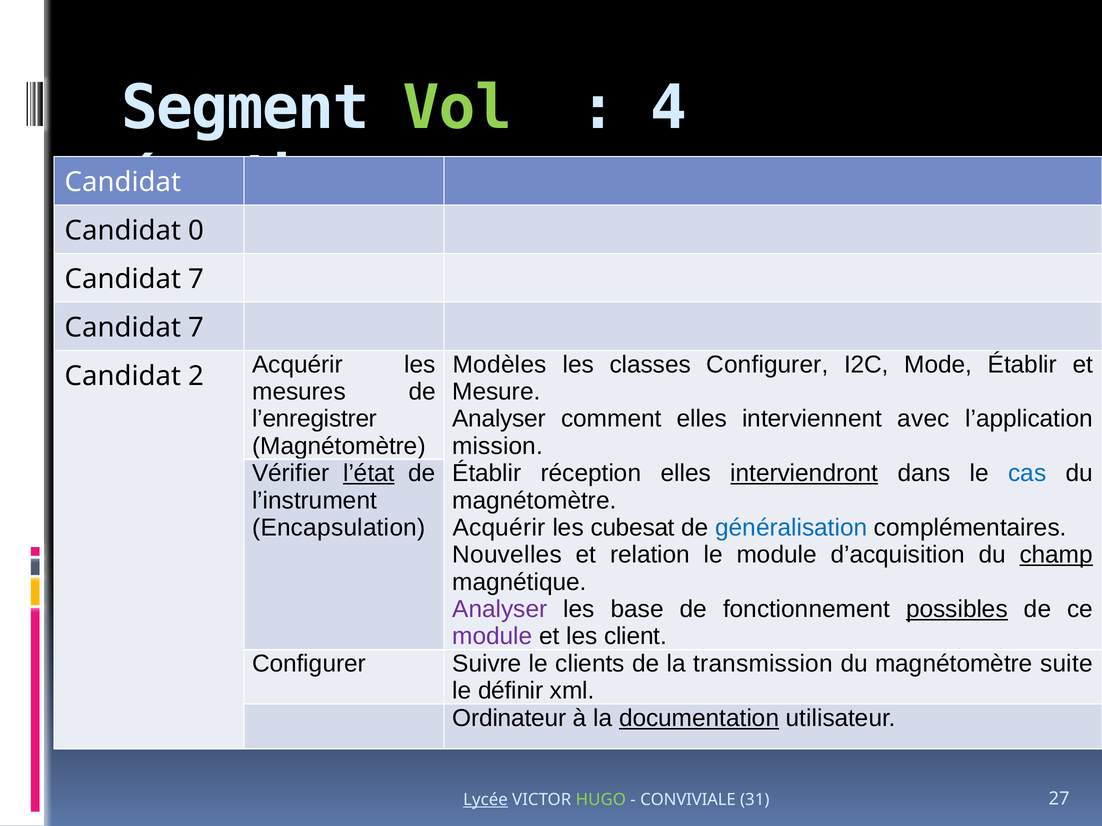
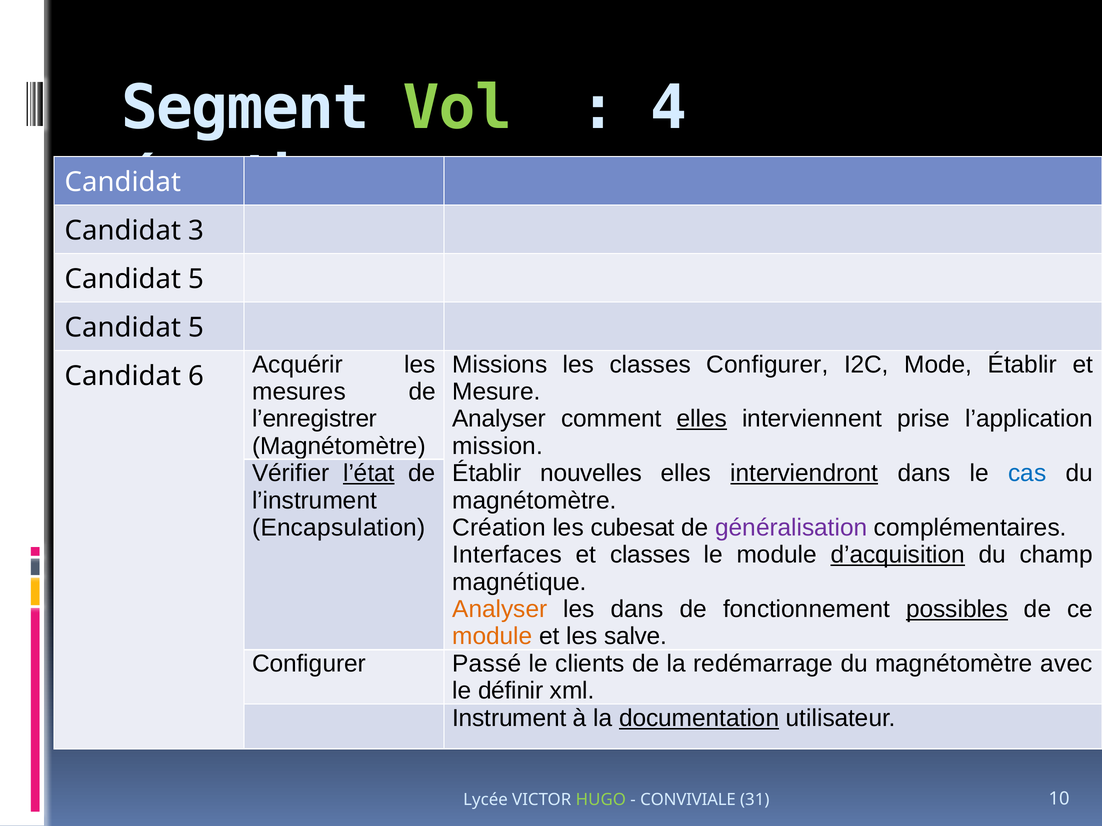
0: 0 -> 3
7 at (196, 279): 7 -> 5
7 at (196, 328): 7 -> 5
Modèles: Modèles -> Missions
2: 2 -> 6
elles at (702, 419) underline: none -> present
avec: avec -> prise
réception: réception -> nouvelles
Acquérir at (499, 528): Acquérir -> Création
généralisation colour: blue -> purple
Nouvelles: Nouvelles -> Interfaces
et relation: relation -> classes
d’acquisition underline: none -> present
champ underline: present -> none
Analyser at (500, 610) colour: purple -> orange
les base: base -> dans
module at (492, 637) colour: purple -> orange
client: client -> salve
Suivre: Suivre -> Passé
transmission: transmission -> redémarrage
suite: suite -> avec
Ordinateur: Ordinateur -> Instrument
Lycée underline: present -> none
27: 27 -> 10
